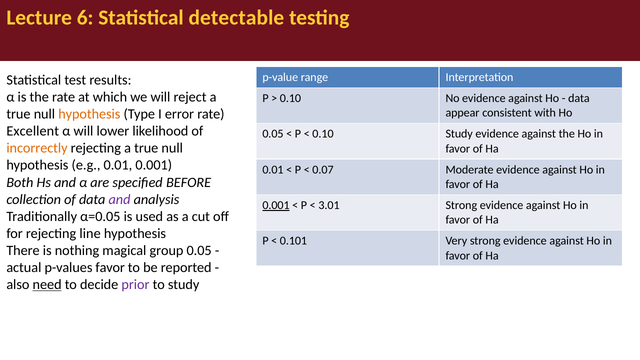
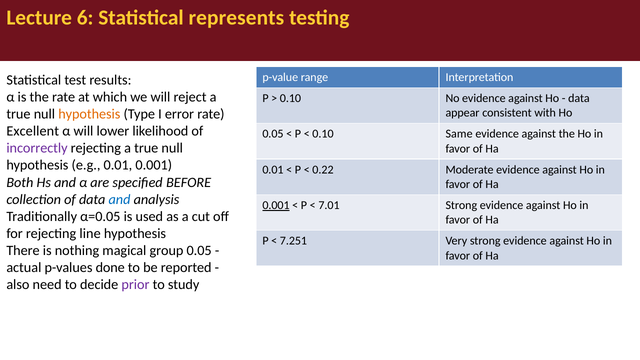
detectable: detectable -> represents
0.10 Study: Study -> Same
incorrectly colour: orange -> purple
0.07: 0.07 -> 0.22
and at (120, 199) colour: purple -> blue
3.01: 3.01 -> 7.01
0.101: 0.101 -> 7.251
p-values favor: favor -> done
need underline: present -> none
